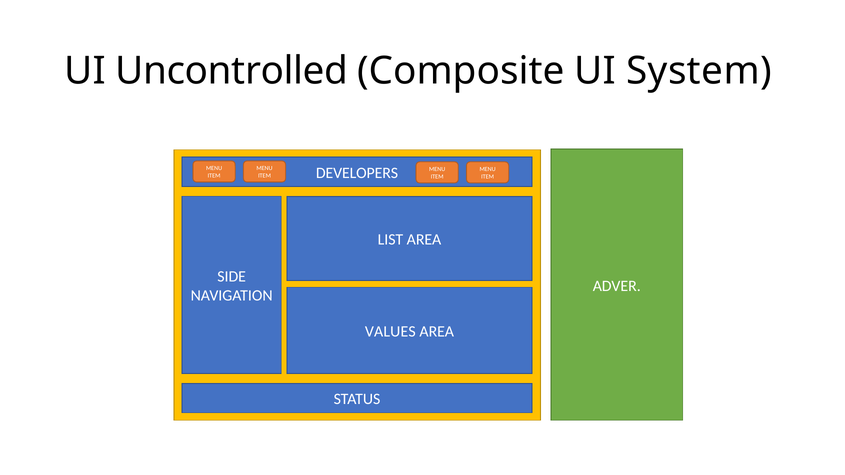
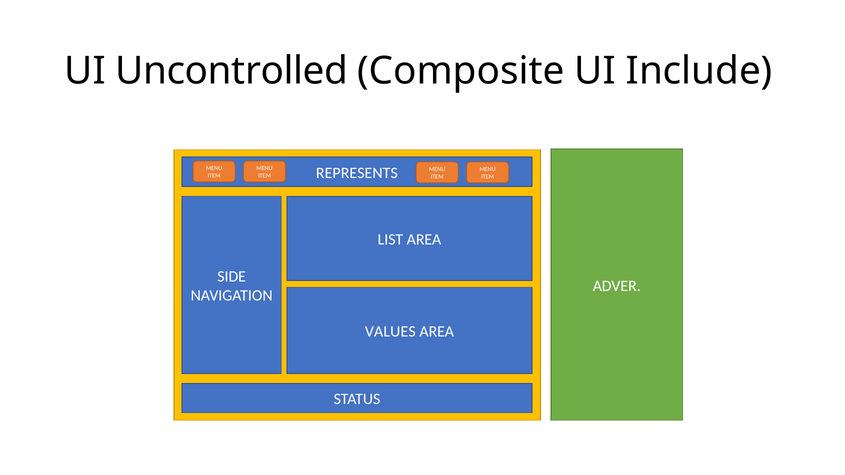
System: System -> Include
DEVELOPERS: DEVELOPERS -> REPRESENTS
